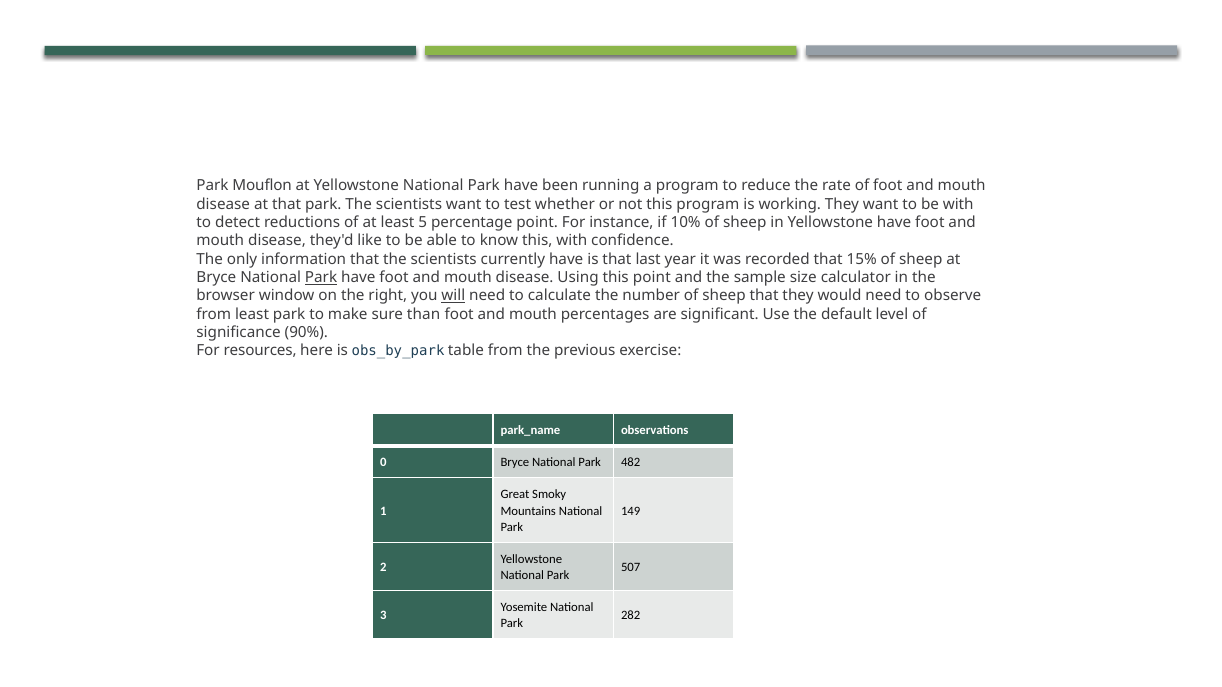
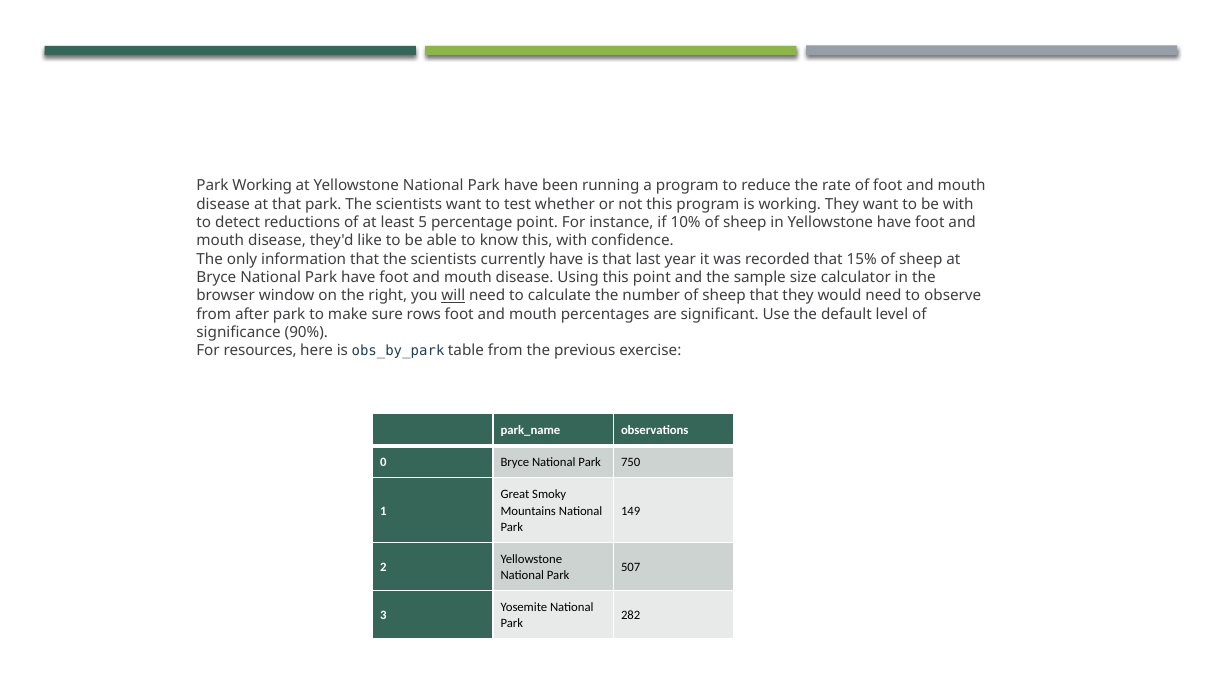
Park Mouflon: Mouflon -> Working
Park at (321, 278) underline: present -> none
from least: least -> after
than: than -> rows
482: 482 -> 750
